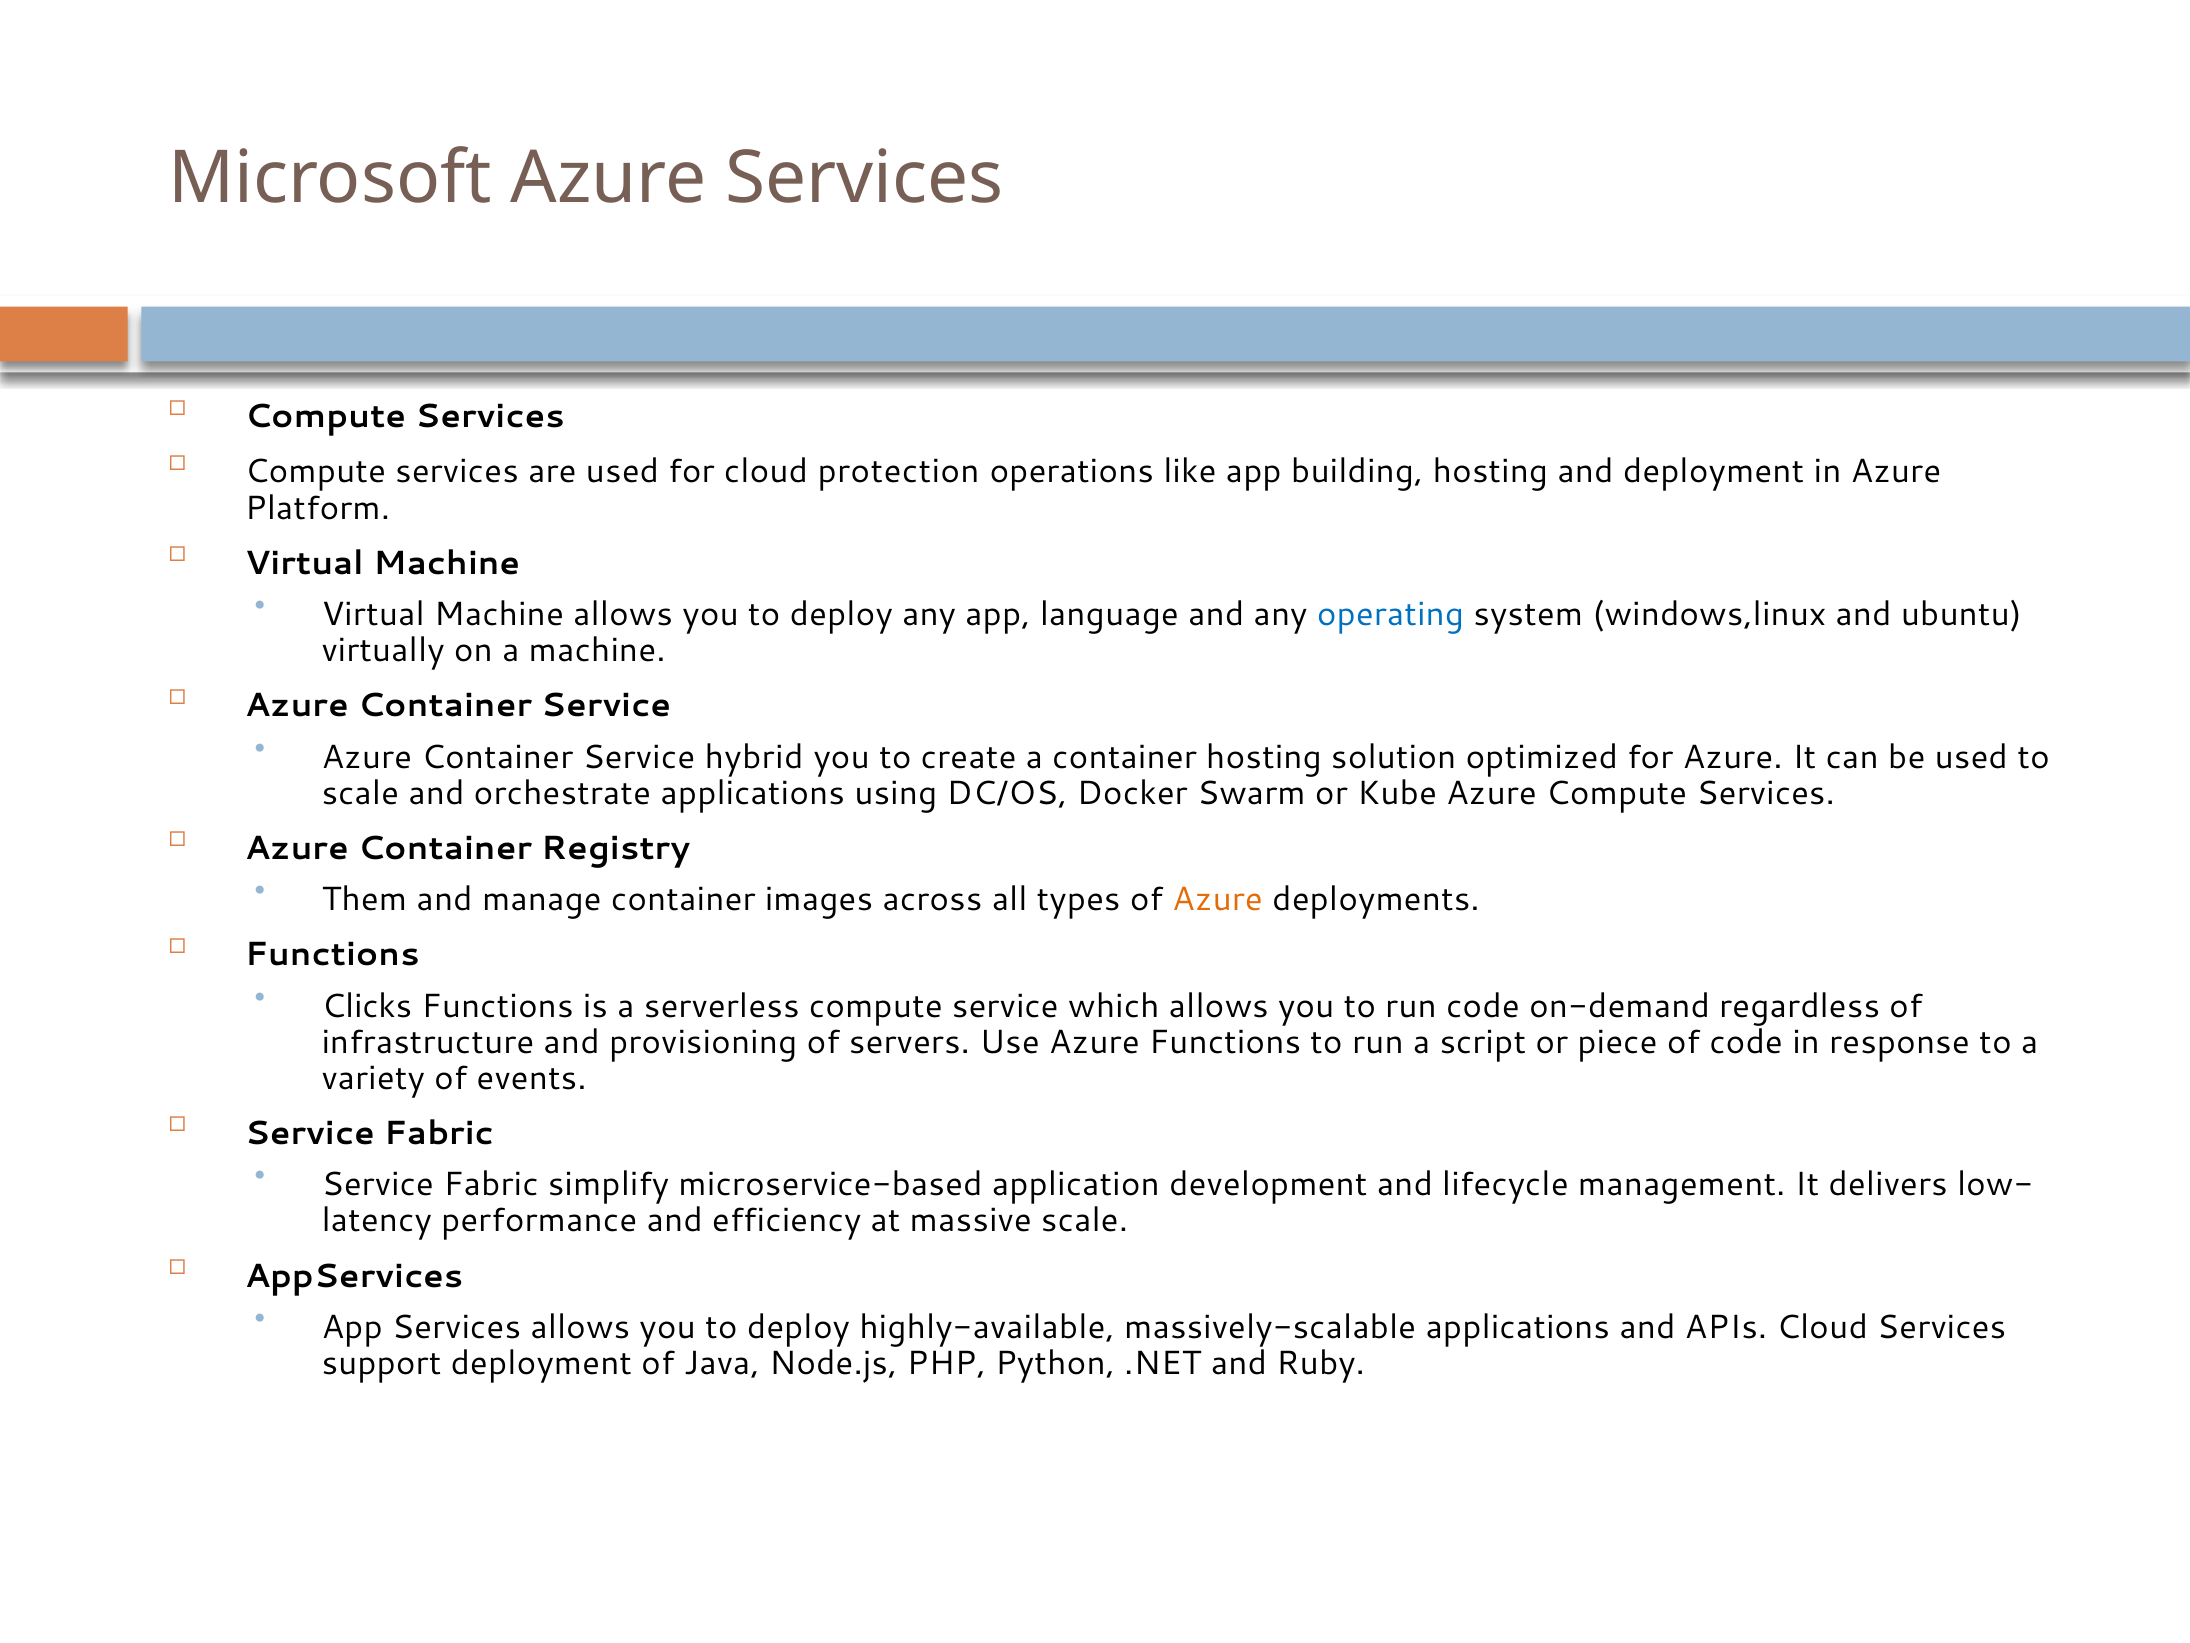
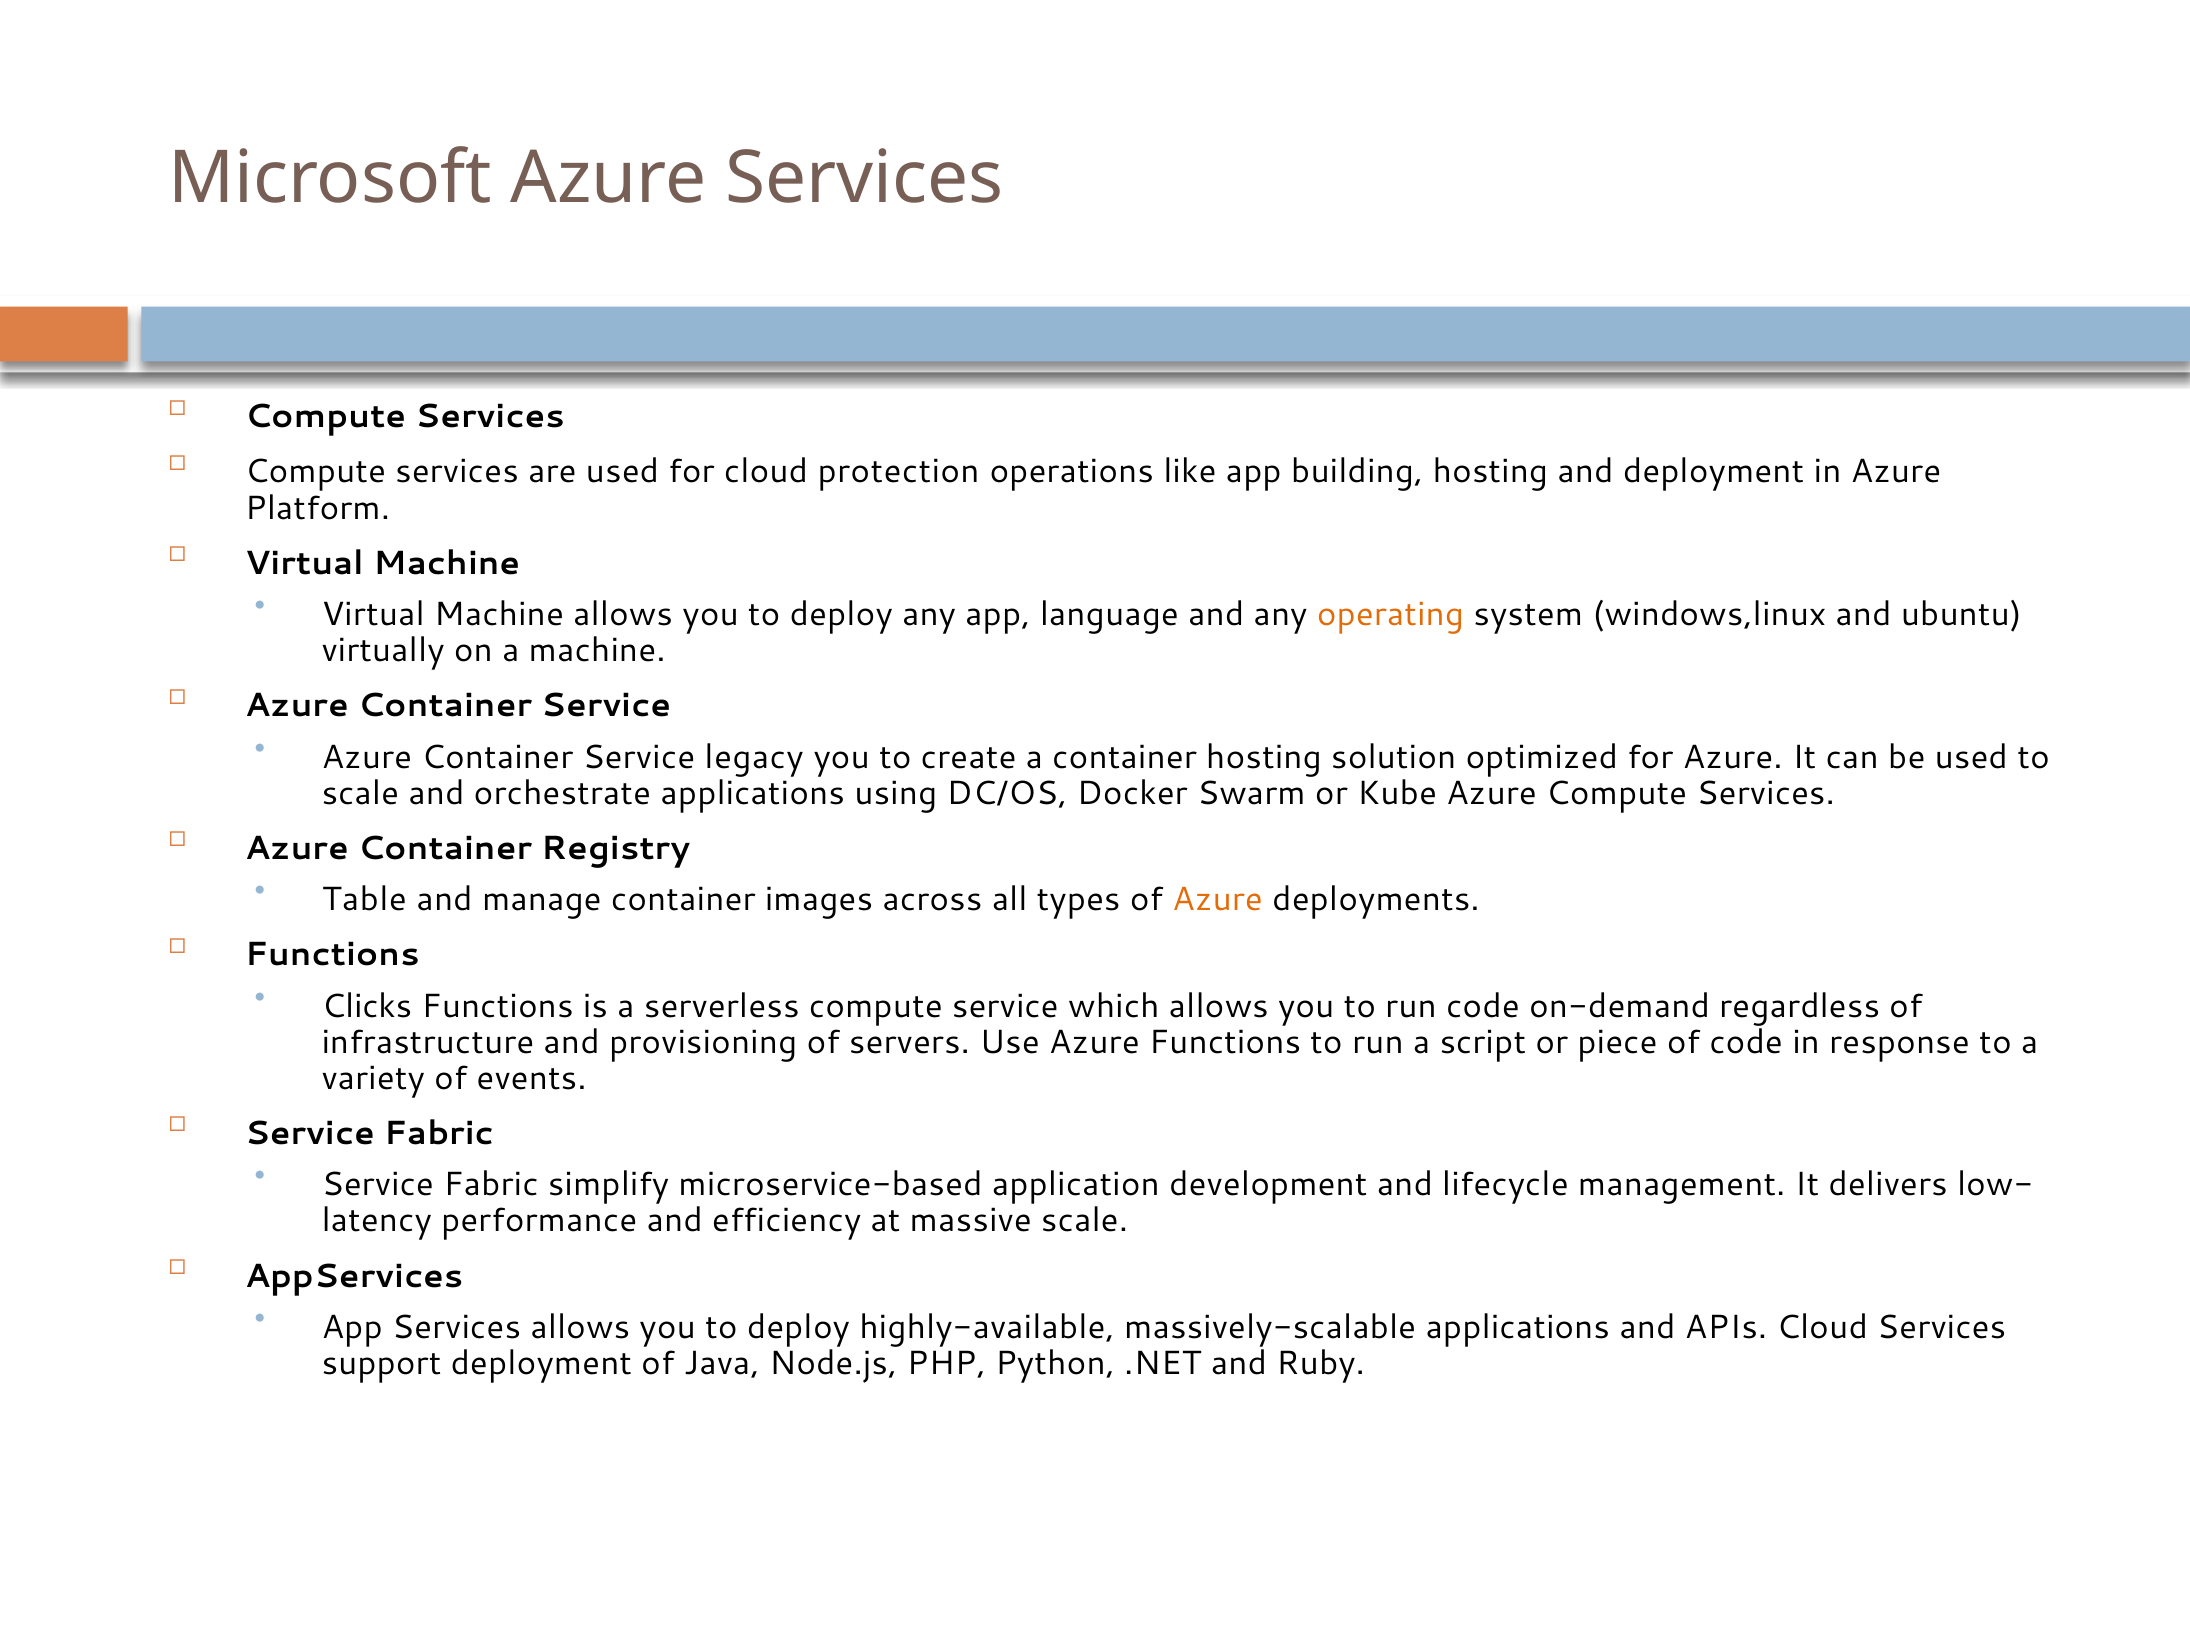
operating colour: blue -> orange
hybrid: hybrid -> legacy
Them: Them -> Table
